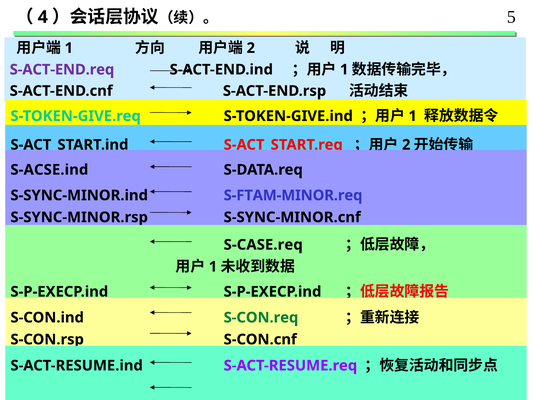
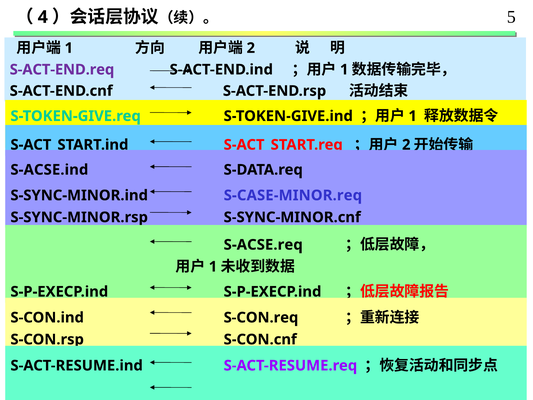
S-FTAM-MINOR.req: S-FTAM-MINOR.req -> S-CASE-MINOR.req
S-CASE.req: S-CASE.req -> S-ACSE.req
S-CON.req colour: green -> black
